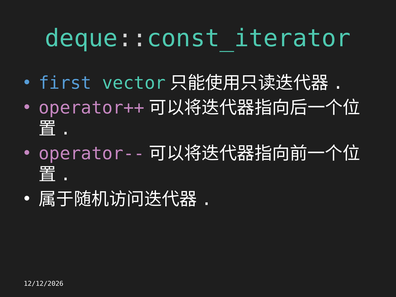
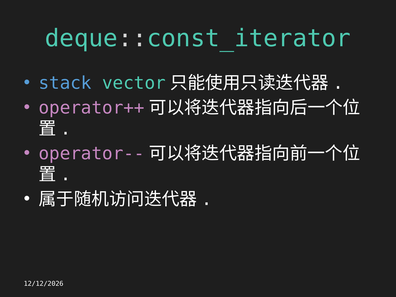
first: first -> stack
